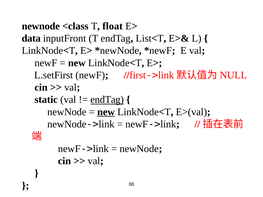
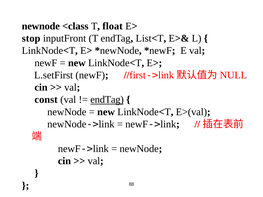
data: data -> stop
static: static -> const
new at (106, 112) underline: present -> none
